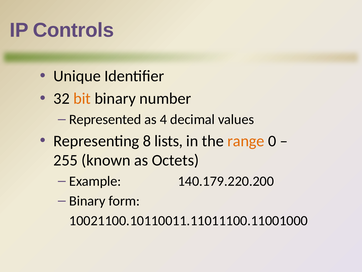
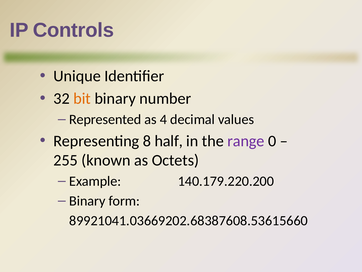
lists: lists -> half
range colour: orange -> purple
10021100.10110011.11011100.11001000: 10021100.10110011.11011100.11001000 -> 89921041.03669202.68387608.53615660
